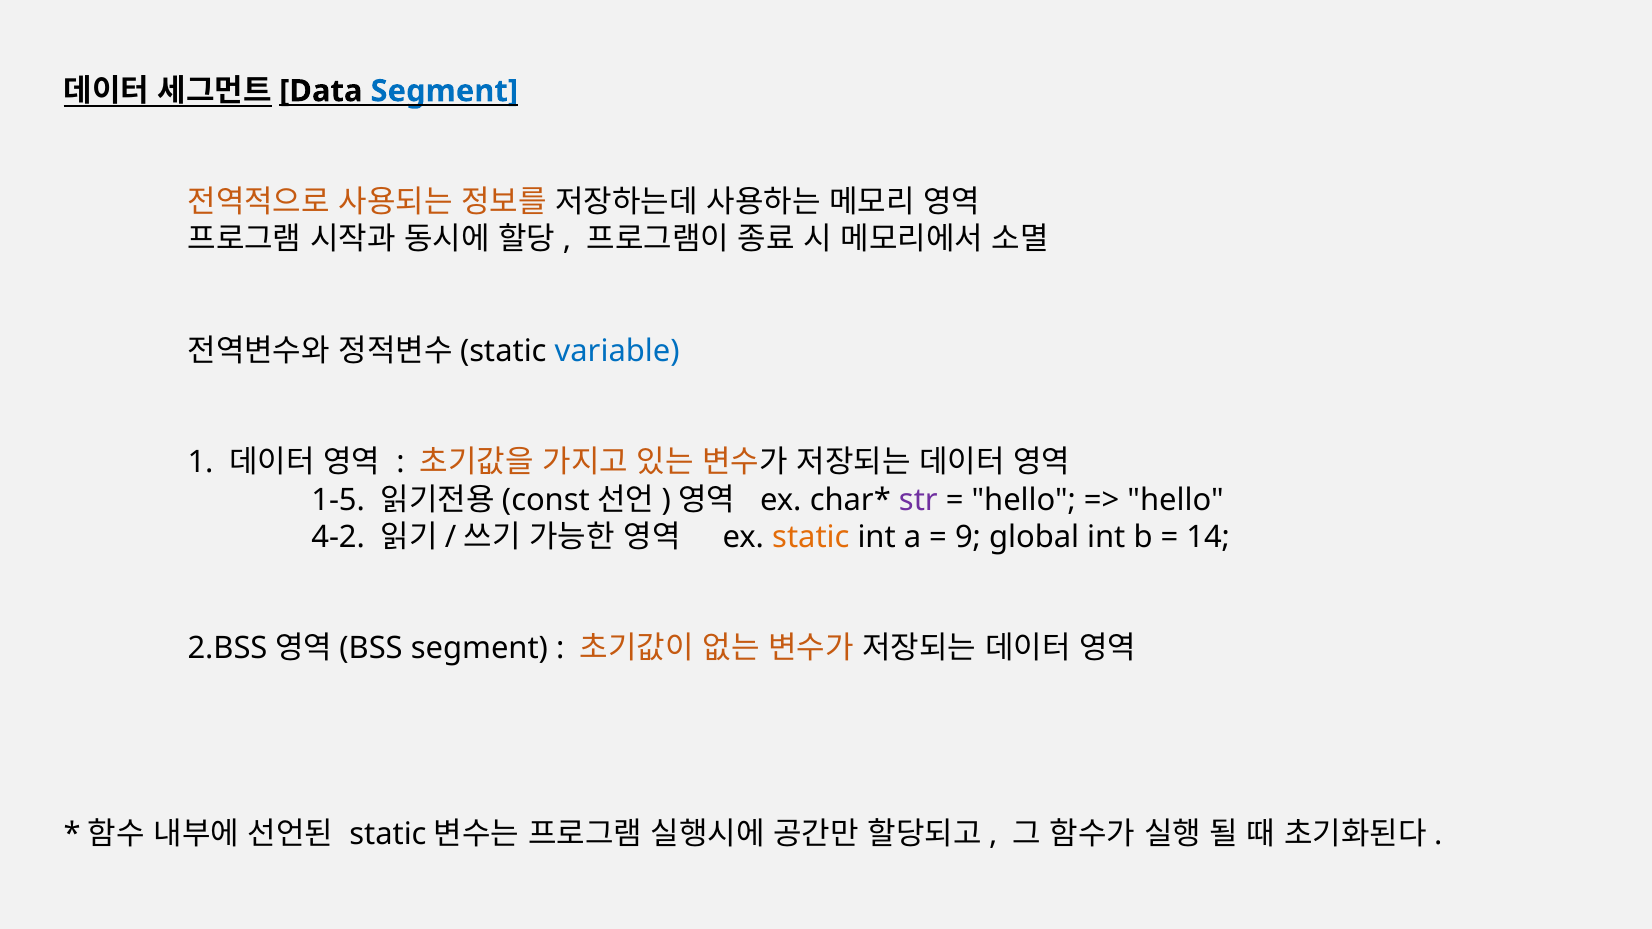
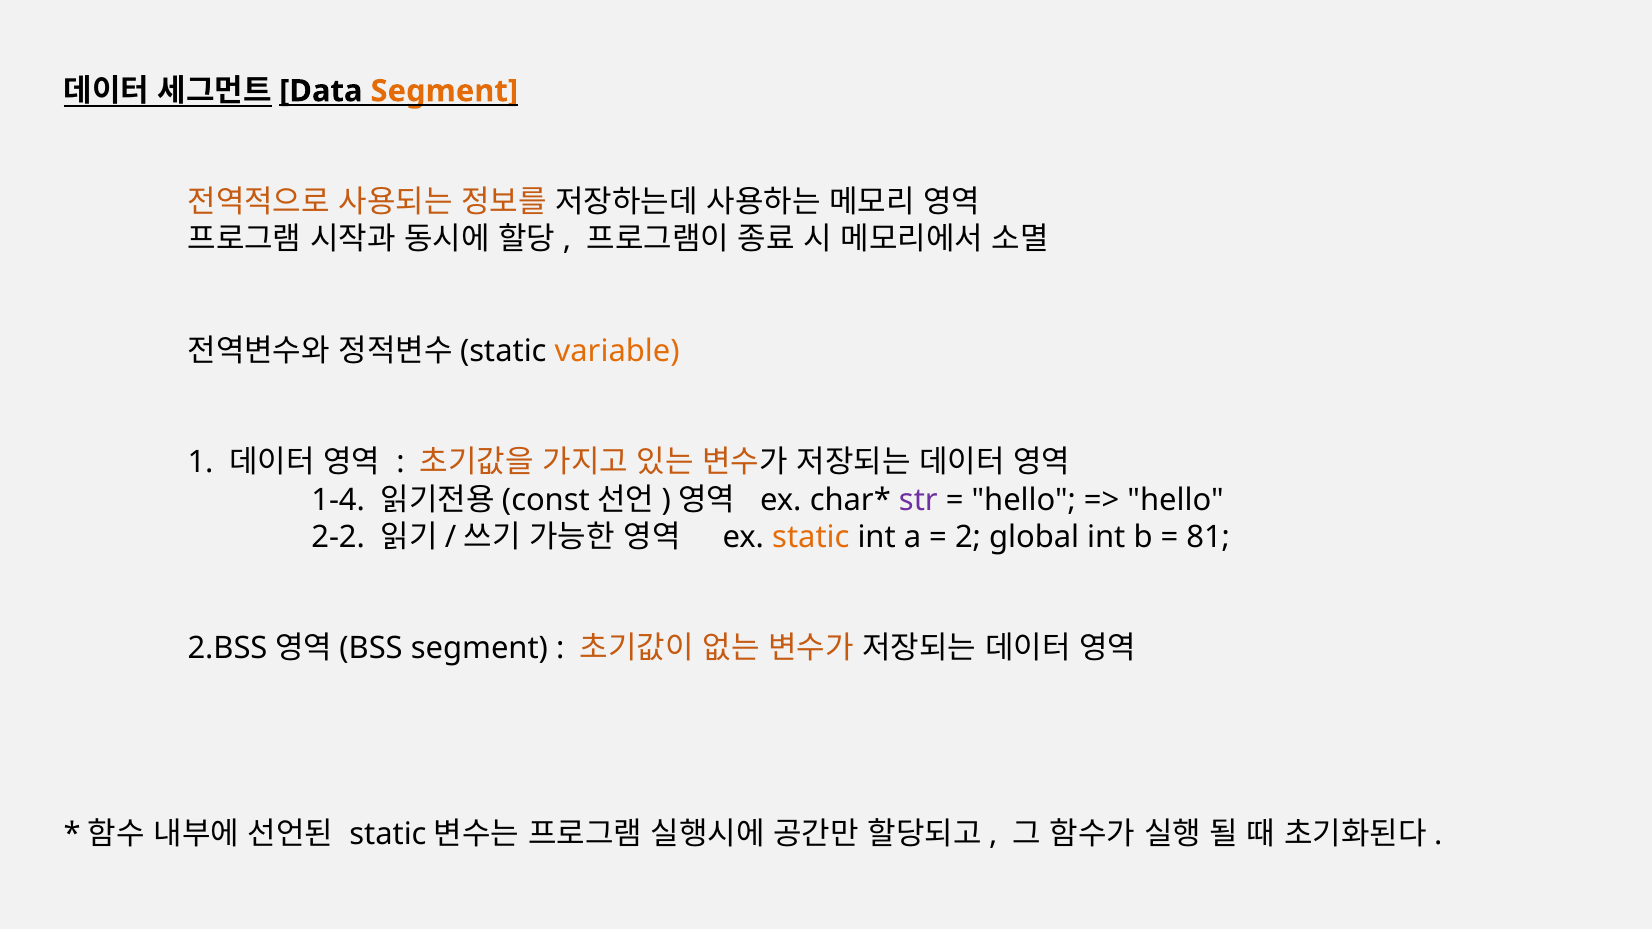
Segment at (444, 91) colour: blue -> orange
variable colour: blue -> orange
1-5: 1-5 -> 1-4
4-2: 4-2 -> 2-2
9: 9 -> 2
14: 14 -> 81
